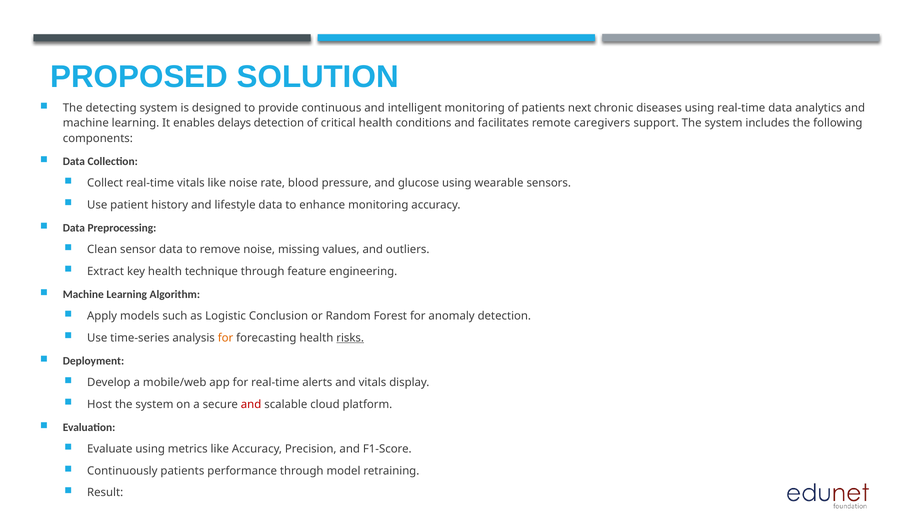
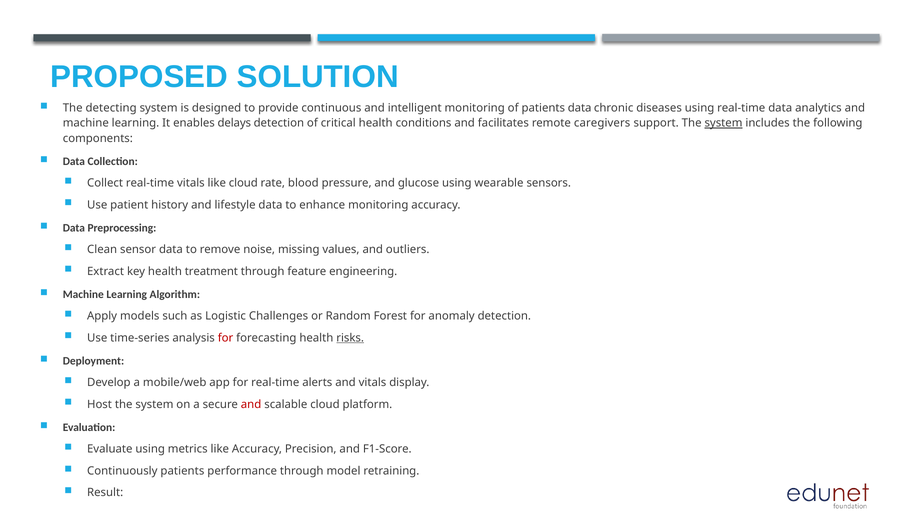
patients next: next -> data
system at (723, 123) underline: none -> present
like noise: noise -> cloud
technique: technique -> treatment
Conclusion: Conclusion -> Challenges
for at (226, 337) colour: orange -> red
